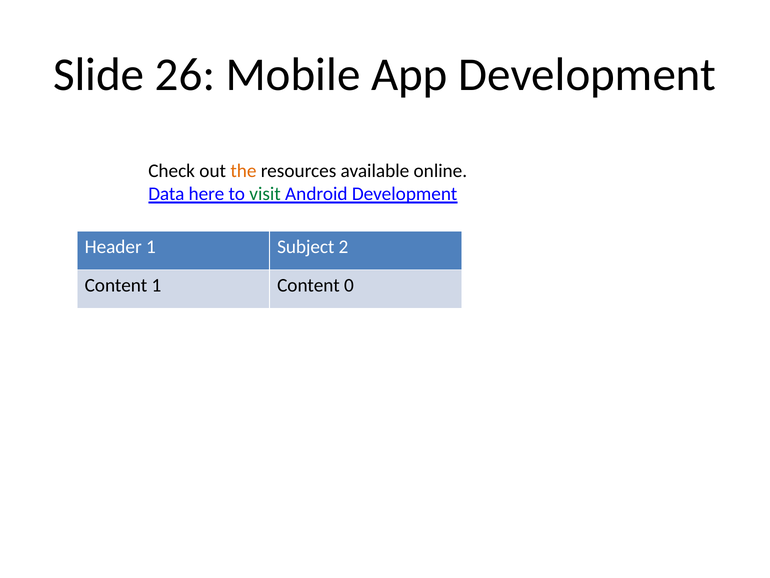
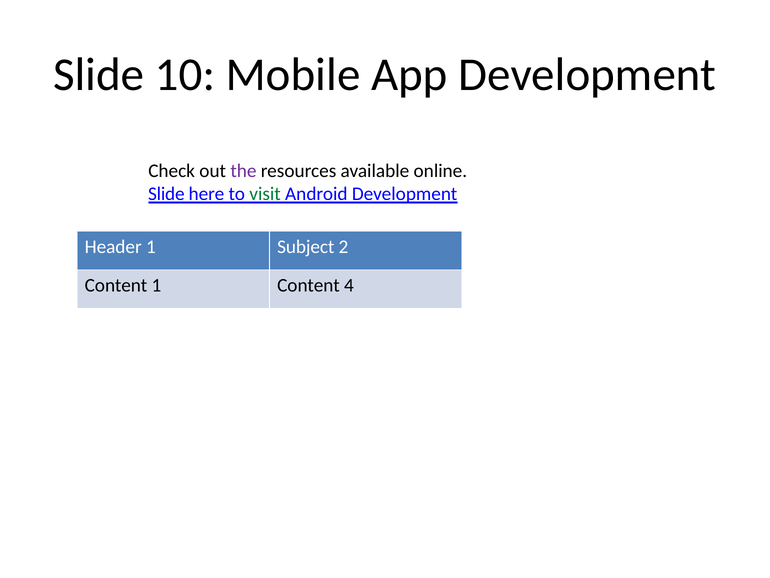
26: 26 -> 10
the colour: orange -> purple
Data at (166, 194): Data -> Slide
0: 0 -> 4
